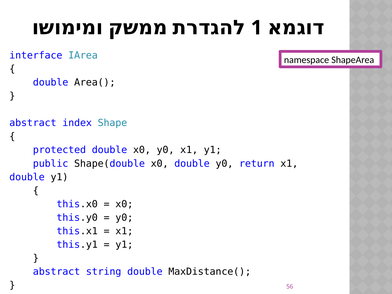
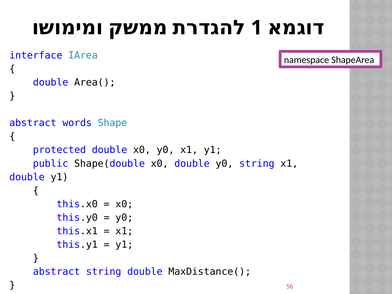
index: index -> words
y0 return: return -> string
